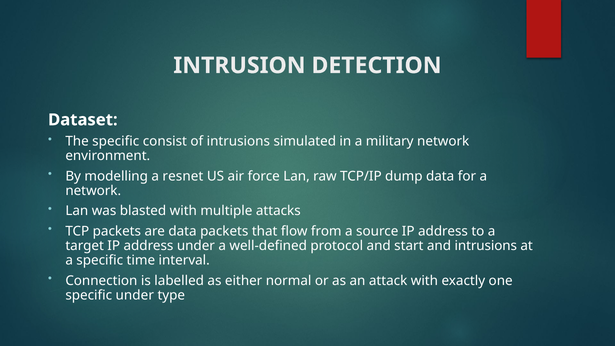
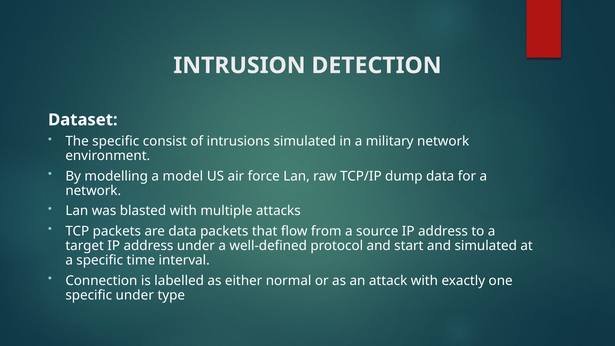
resnet: resnet -> model
and intrusions: intrusions -> simulated
